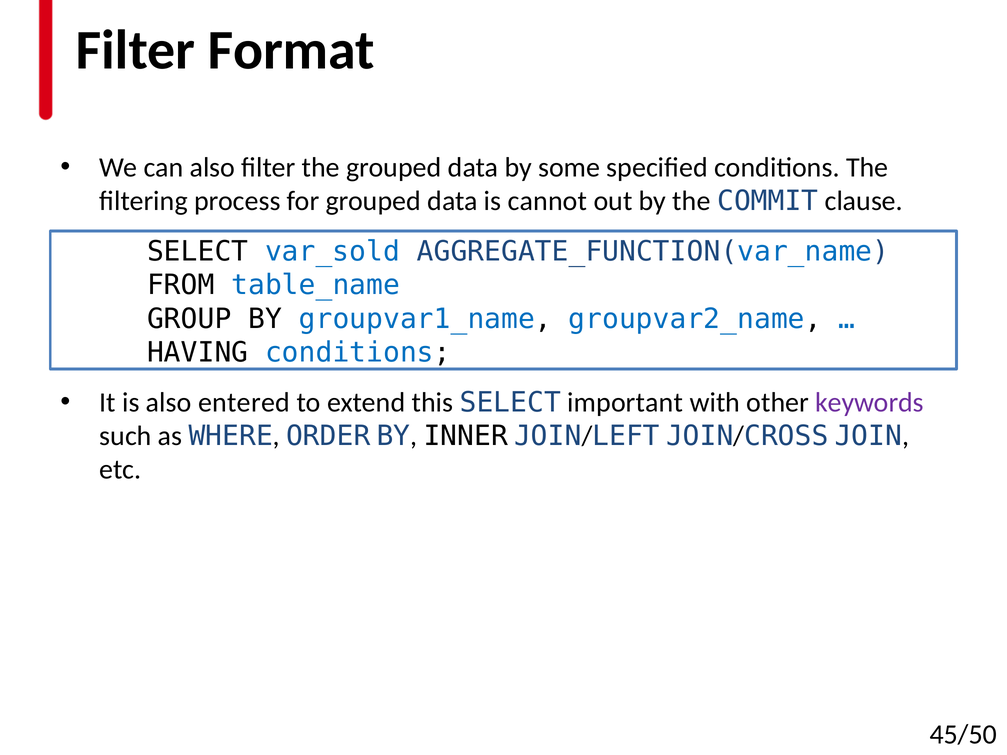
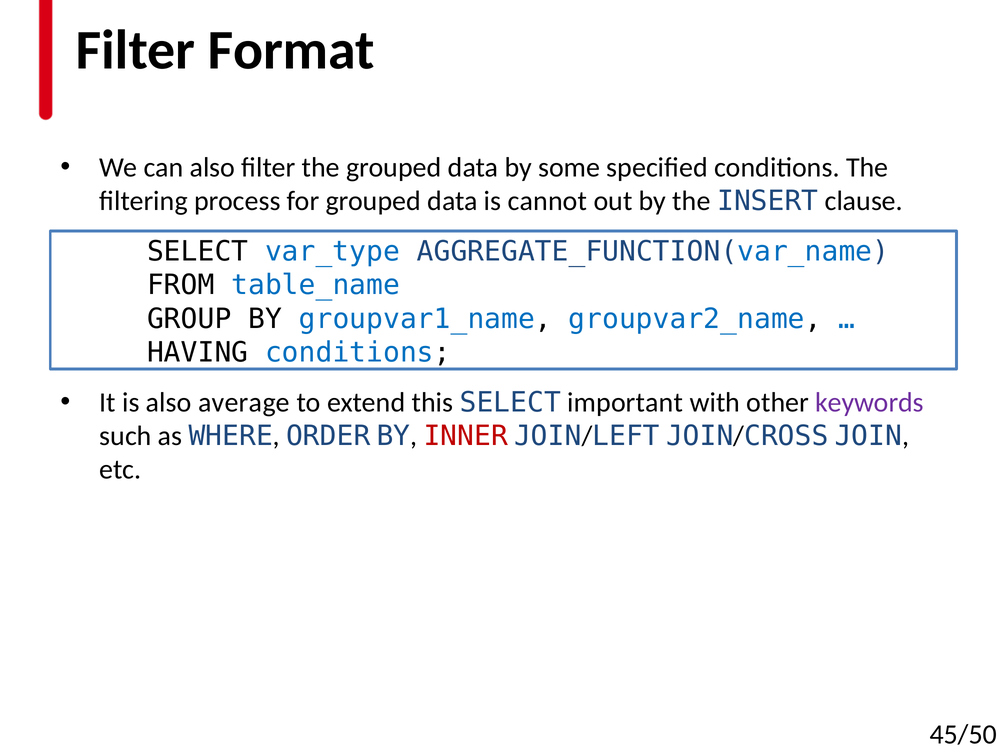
COMMIT: COMMIT -> INSERT
var_sold: var_sold -> var_type
entered: entered -> average
INNER colour: black -> red
